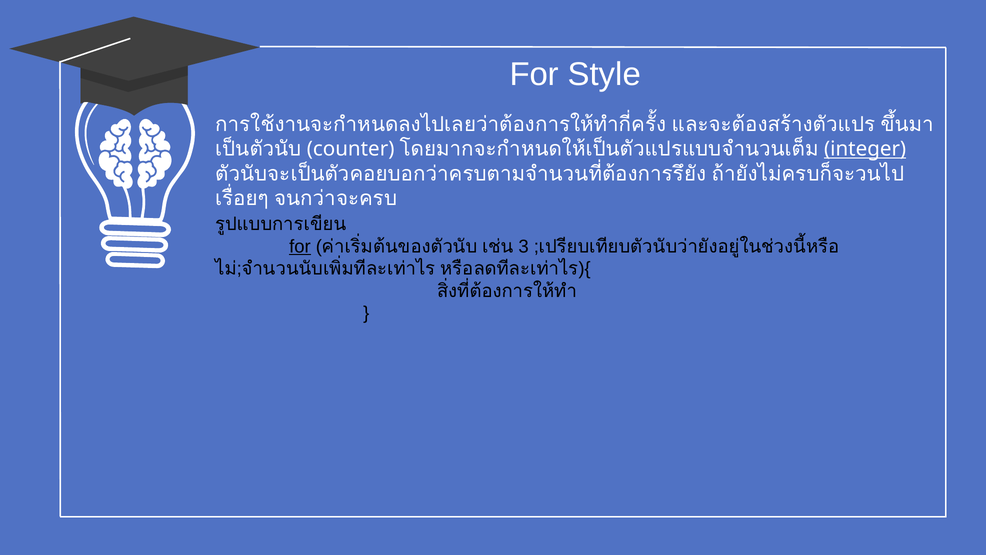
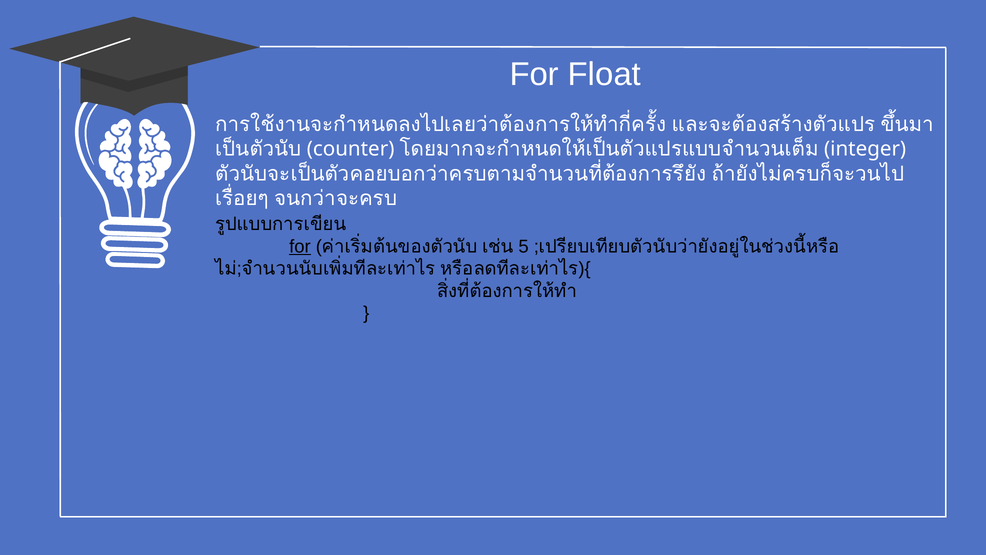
Style: Style -> Float
integer underline: present -> none
3: 3 -> 5
